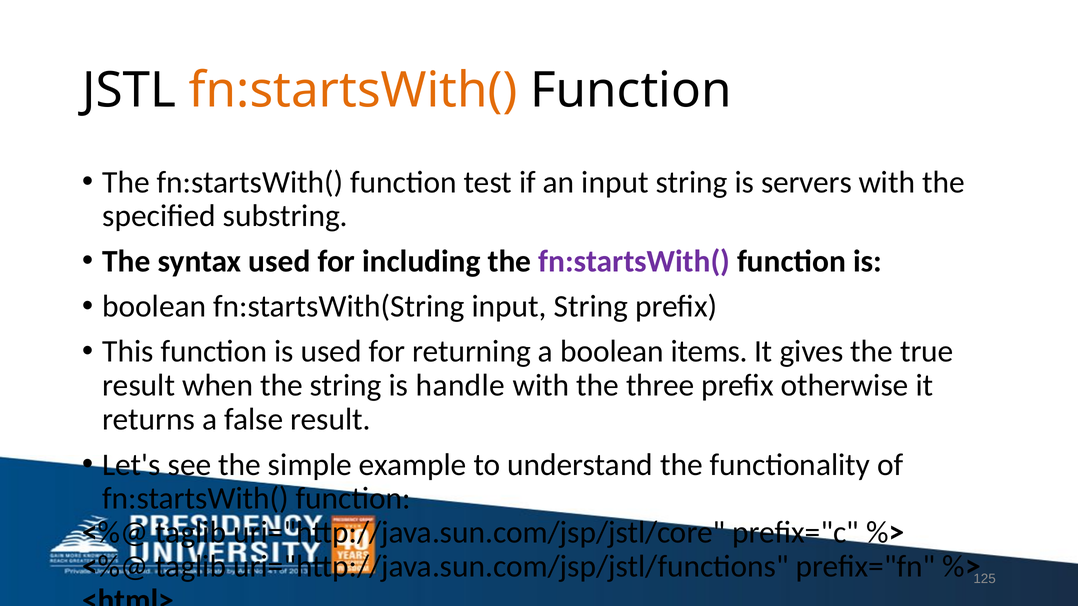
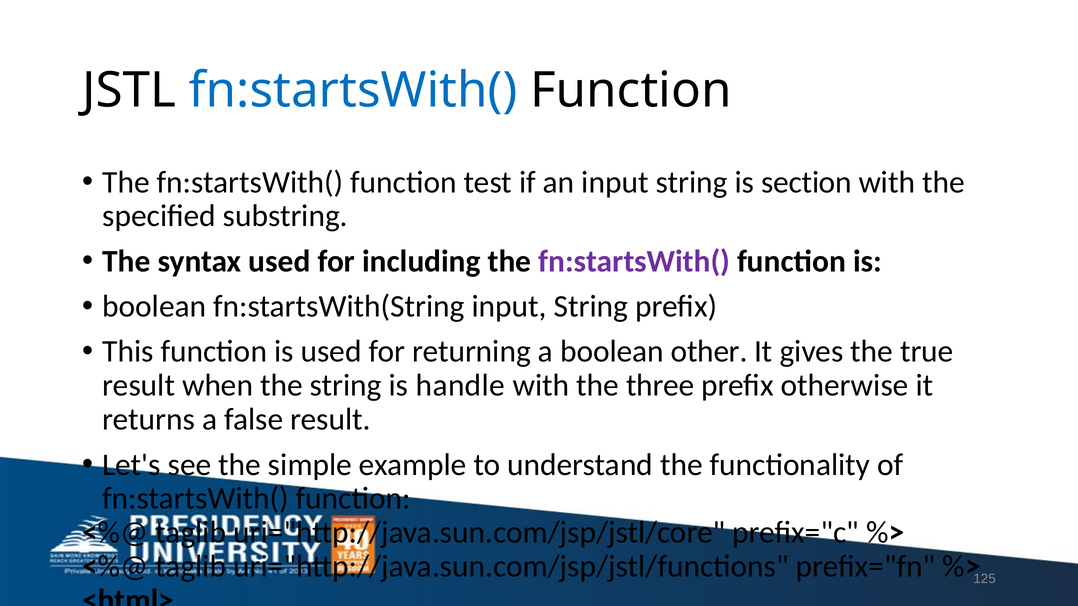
fn:startsWith( at (353, 91) colour: orange -> blue
servers: servers -> section
items: items -> other
